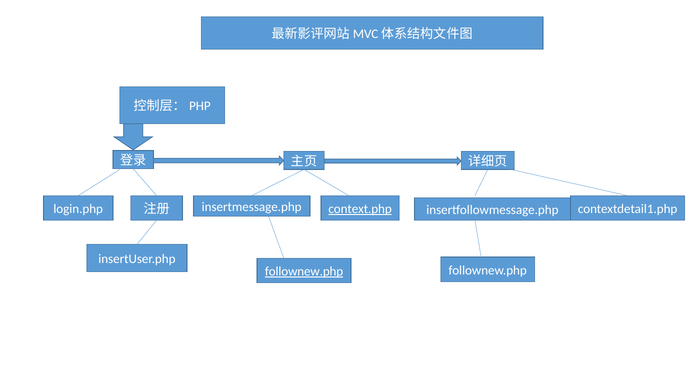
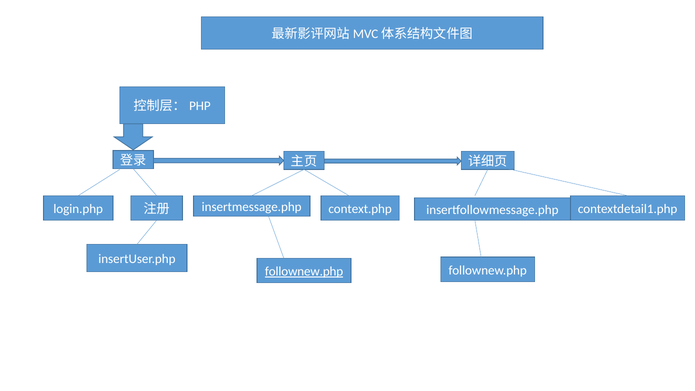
context.php underline: present -> none
